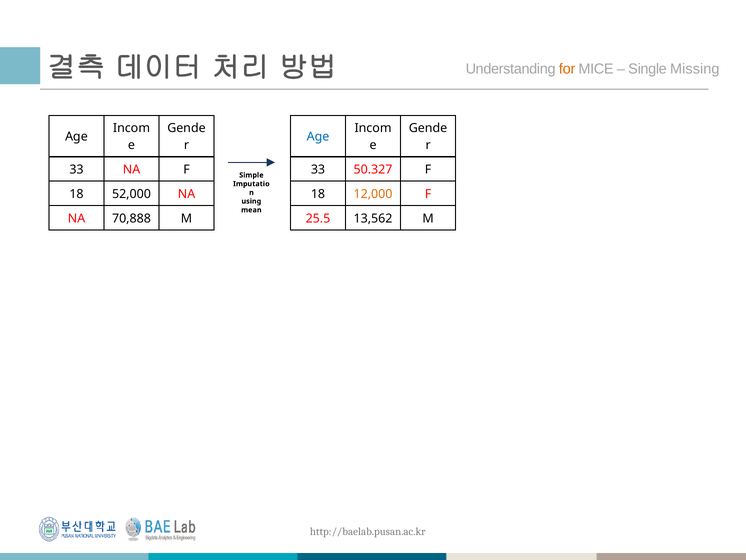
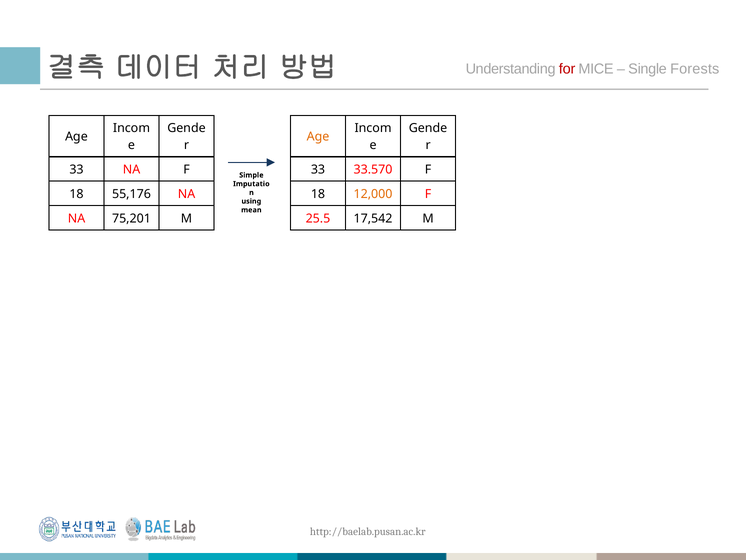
for colour: orange -> red
Missing: Missing -> Forests
Age at (318, 137) colour: blue -> orange
50.327: 50.327 -> 33.570
52,000: 52,000 -> 55,176
70,888: 70,888 -> 75,201
13,562: 13,562 -> 17,542
